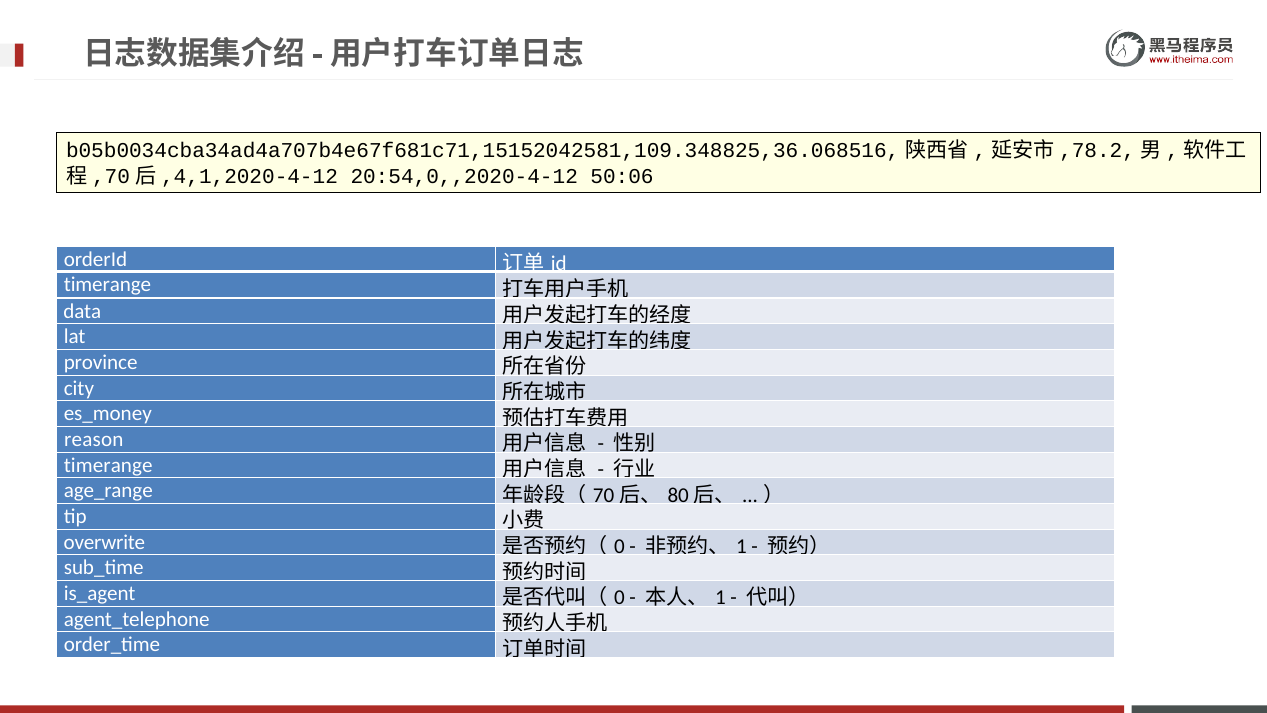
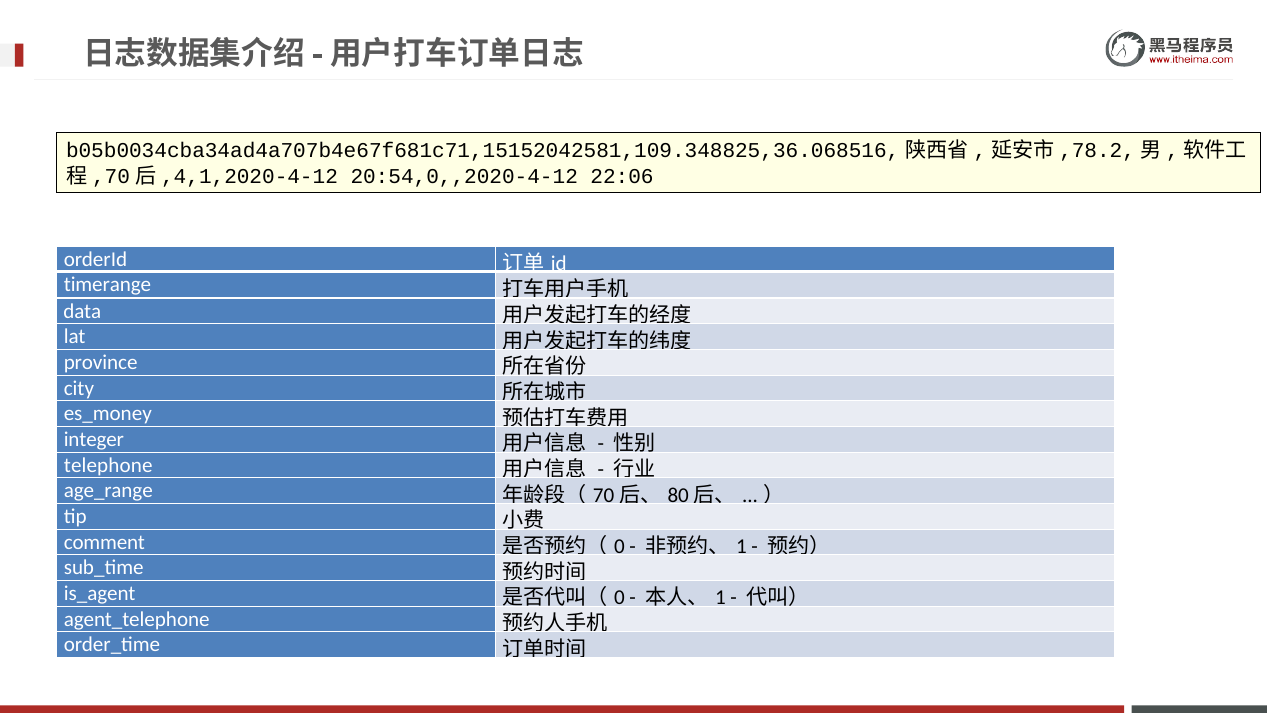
50:06: 50:06 -> 22:06
reason: reason -> integer
timerange at (108, 465): timerange -> telephone
overwrite: overwrite -> comment
